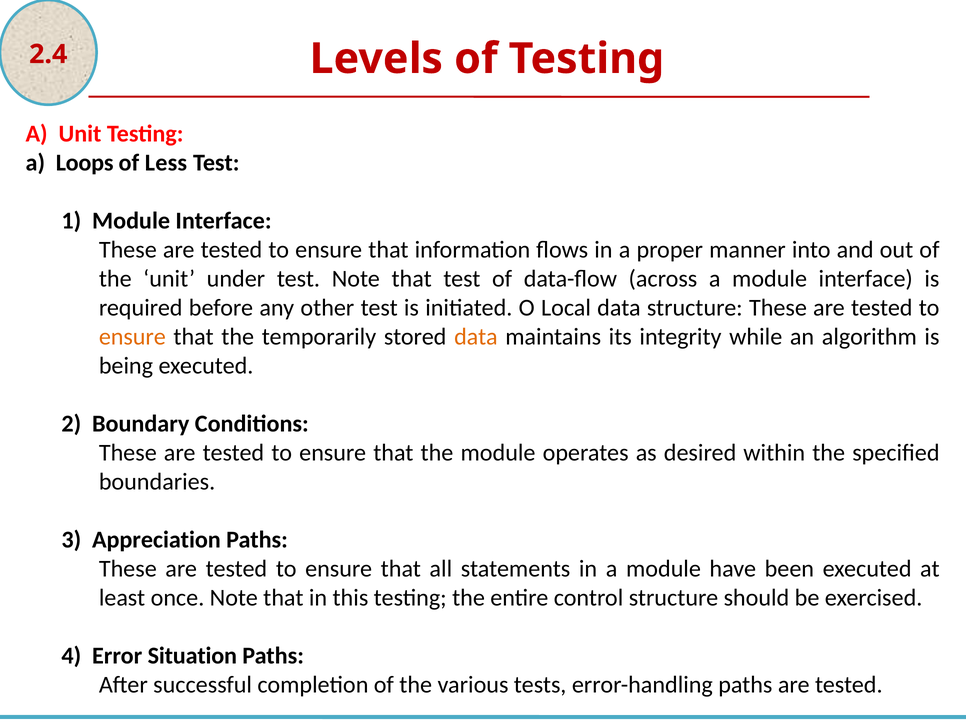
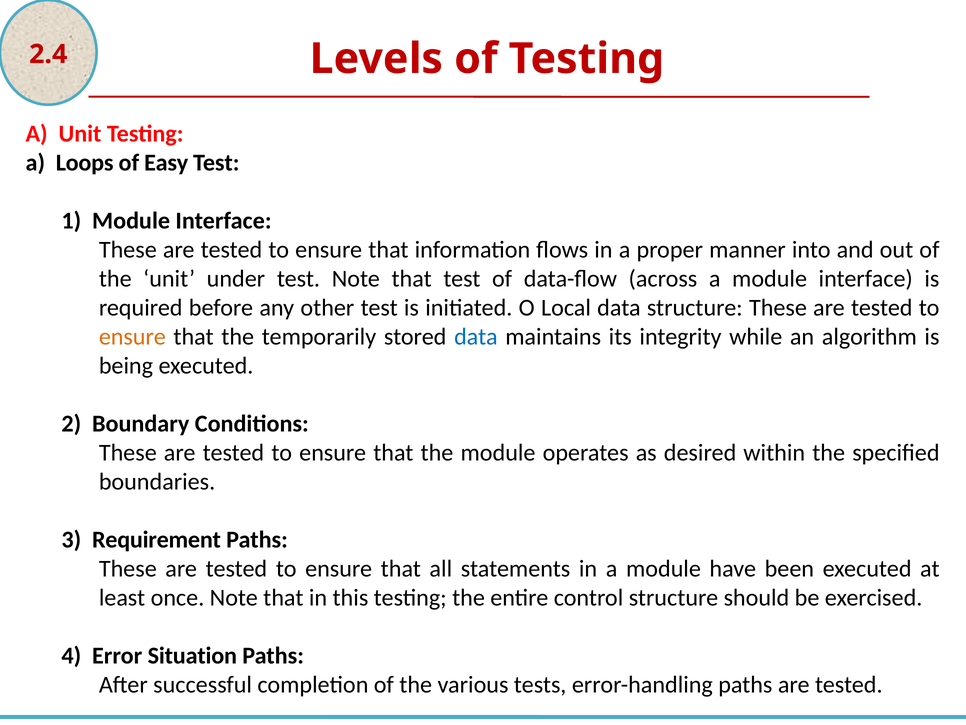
Less: Less -> Easy
data at (476, 336) colour: orange -> blue
Appreciation: Appreciation -> Requirement
